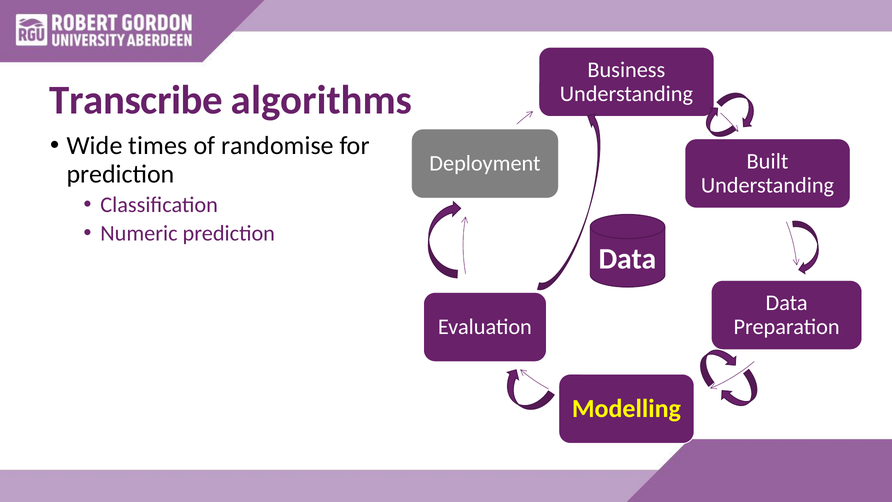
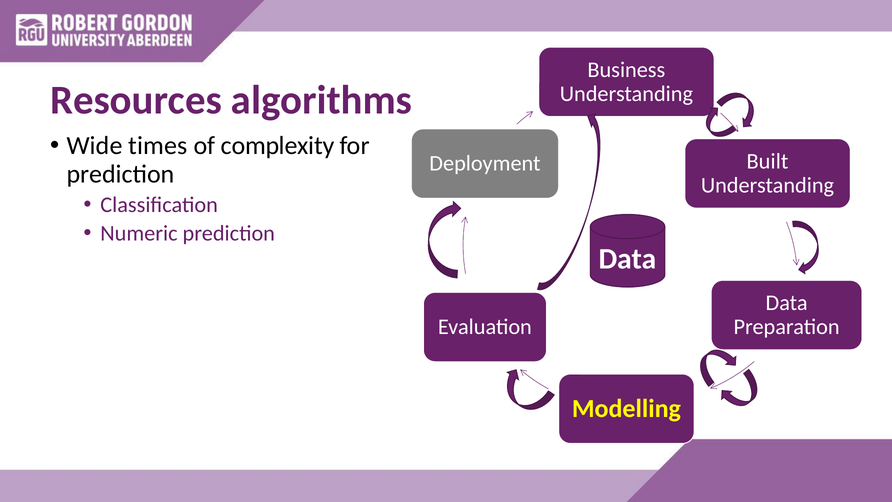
Transcribe: Transcribe -> Resources
randomise: randomise -> complexity
